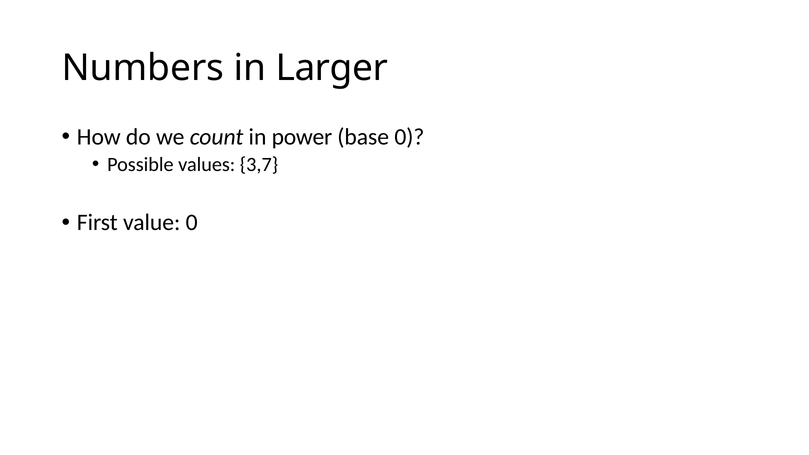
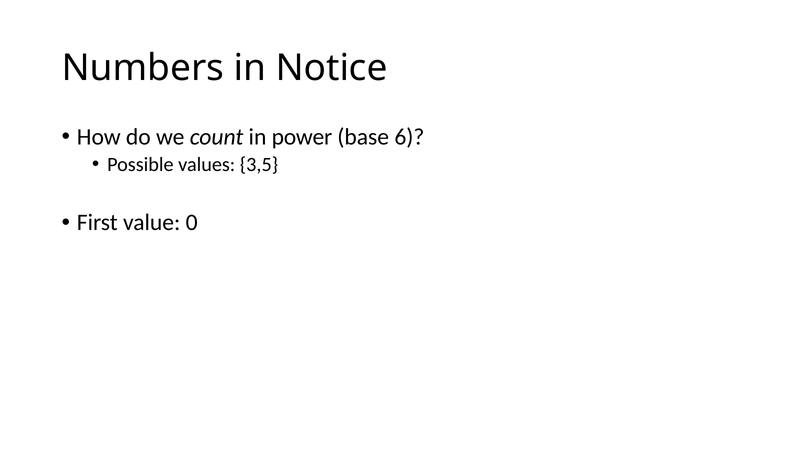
Larger: Larger -> Notice
base 0: 0 -> 6
3,7: 3,7 -> 3,5
